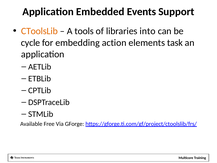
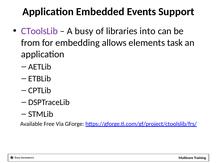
CToolsLib colour: orange -> purple
tools: tools -> busy
cycle: cycle -> from
action: action -> allows
